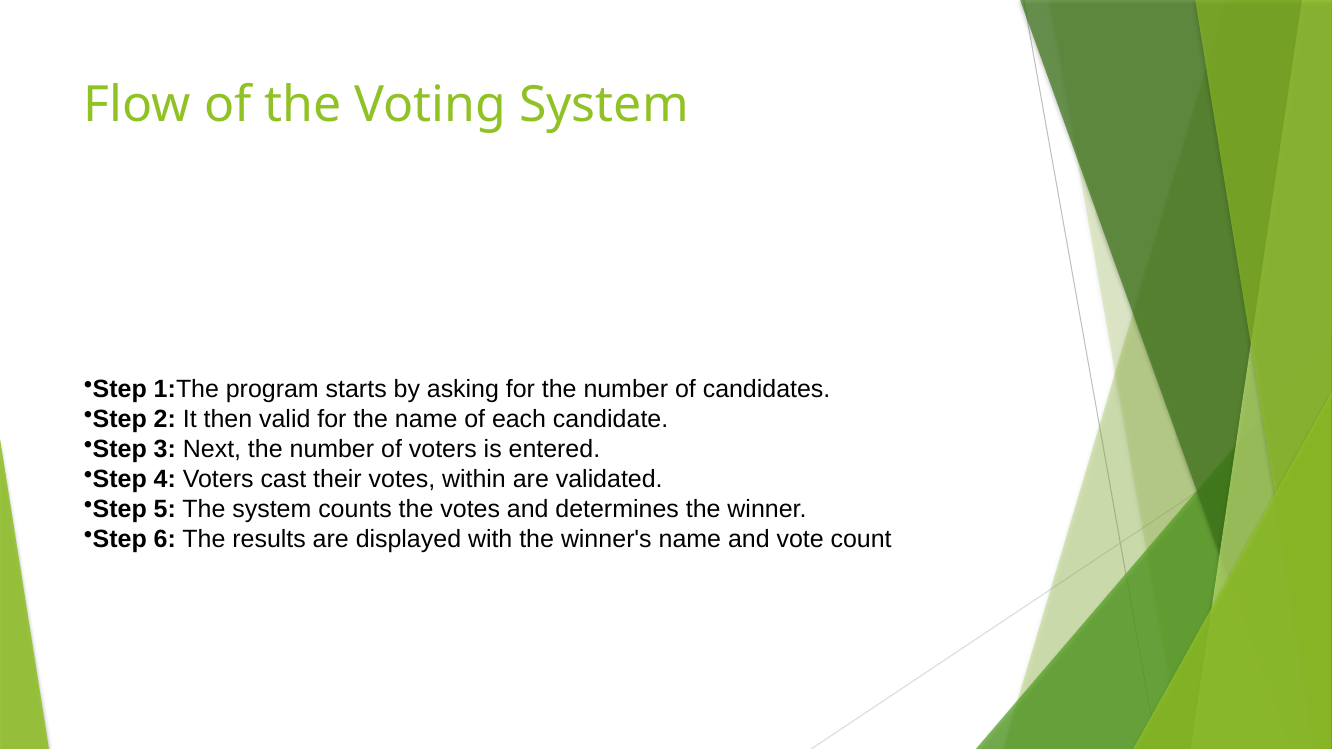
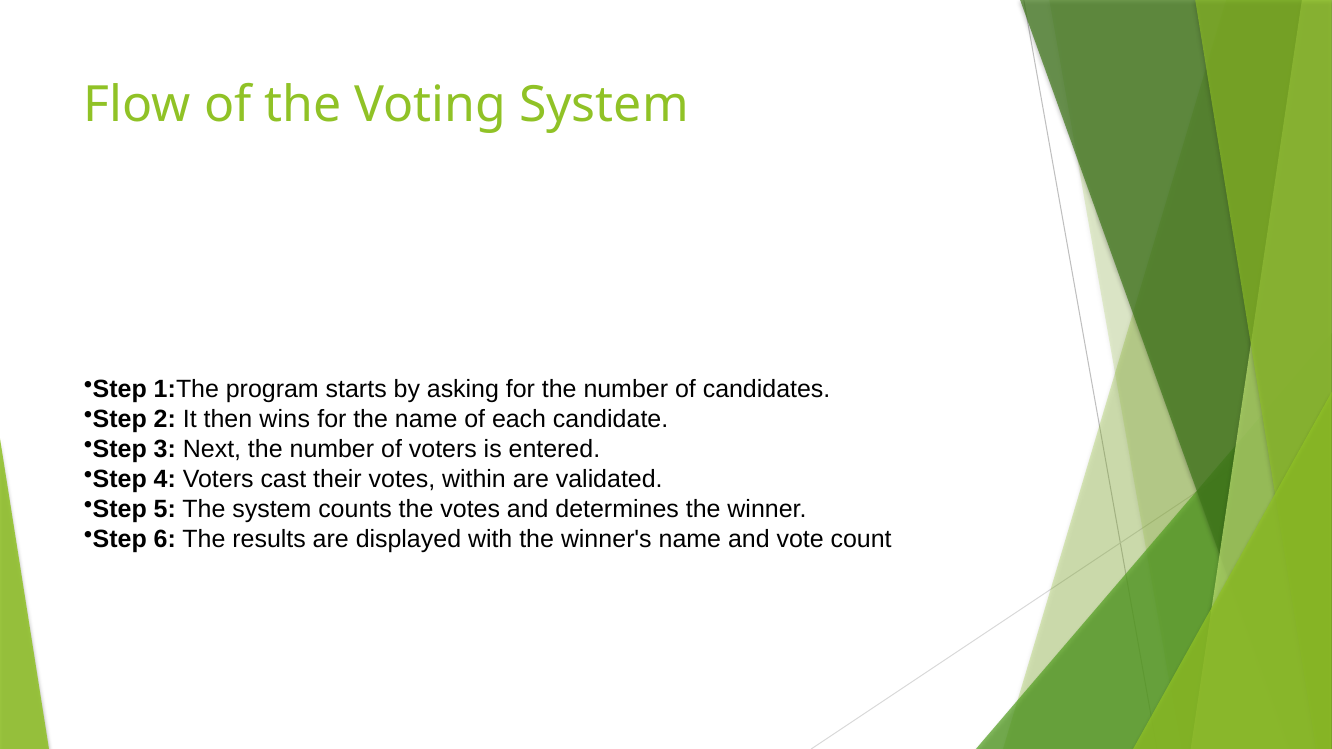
valid: valid -> wins
